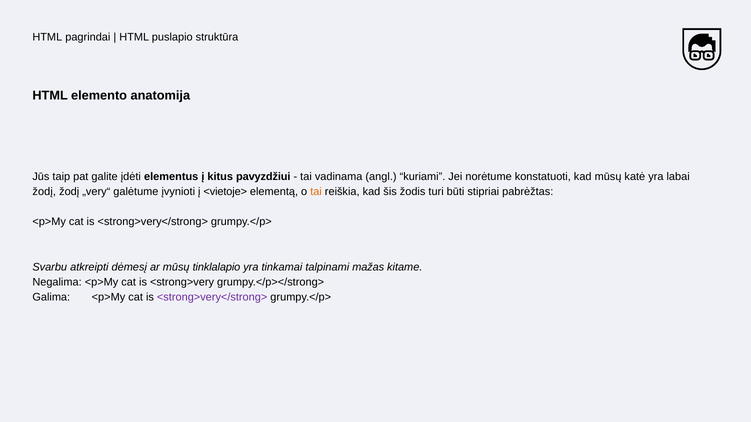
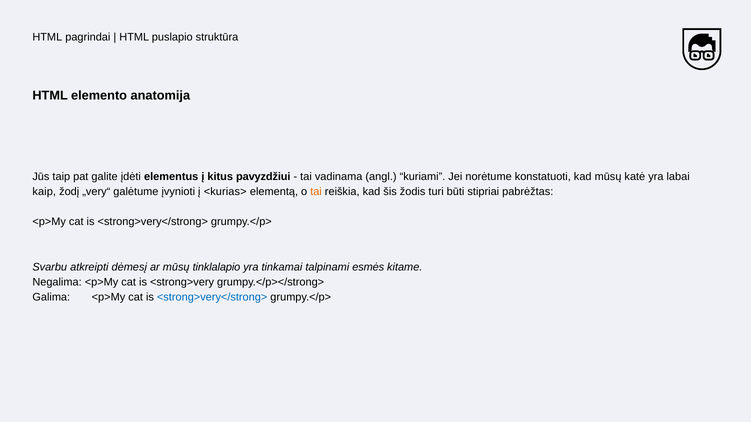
žodį at (44, 192): žodį -> kaip
<vietoje>: <vietoje> -> <kurias>
mažas: mažas -> esmės
<strong>very</strong> at (212, 297) colour: purple -> blue
